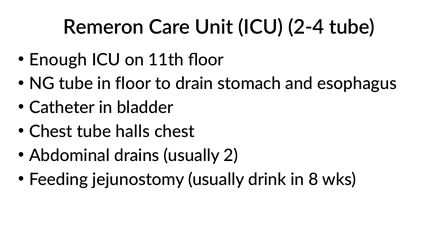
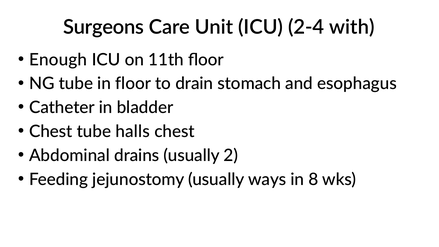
Remeron: Remeron -> Surgeons
2-4 tube: tube -> with
drink: drink -> ways
